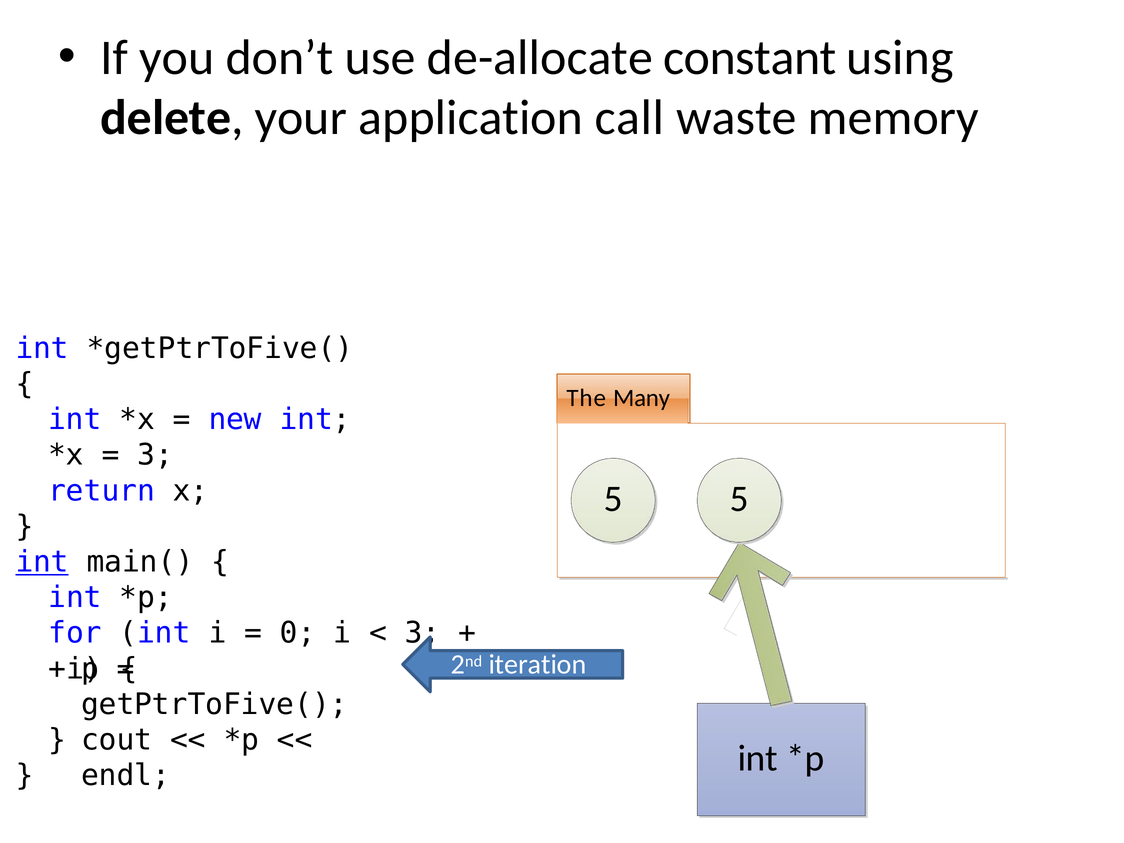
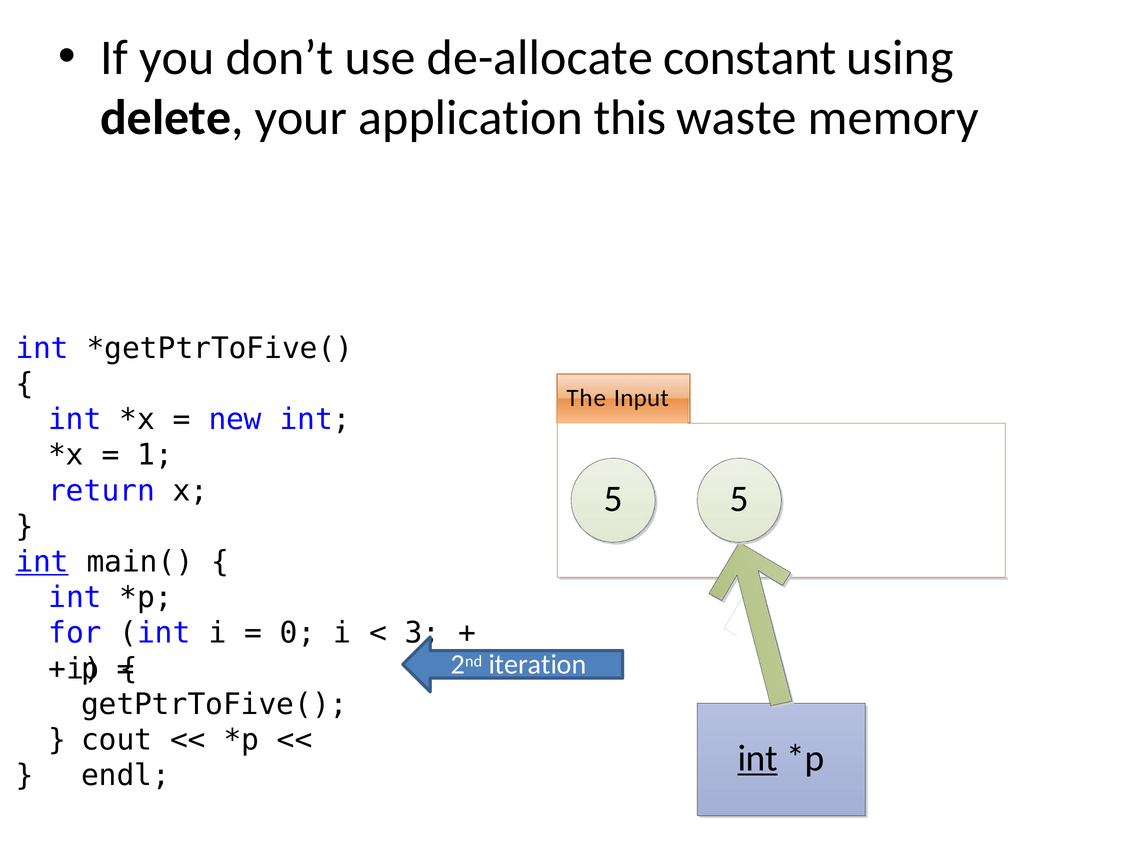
call: call -> this
Many: Many -> Input
3 at (155, 455): 3 -> 1
int at (758, 758) underline: none -> present
